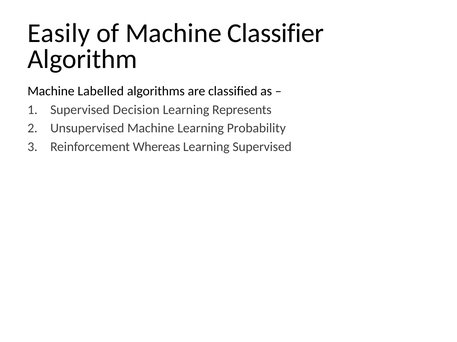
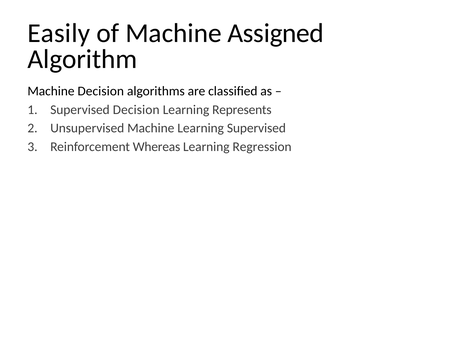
Classifier: Classifier -> Assigned
Machine Labelled: Labelled -> Decision
Learning Probability: Probability -> Supervised
Learning Supervised: Supervised -> Regression
